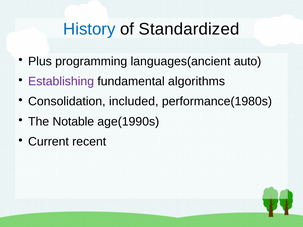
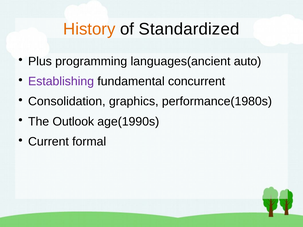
History colour: blue -> orange
algorithms: algorithms -> concurrent
included: included -> graphics
Notable: Notable -> Outlook
recent: recent -> formal
